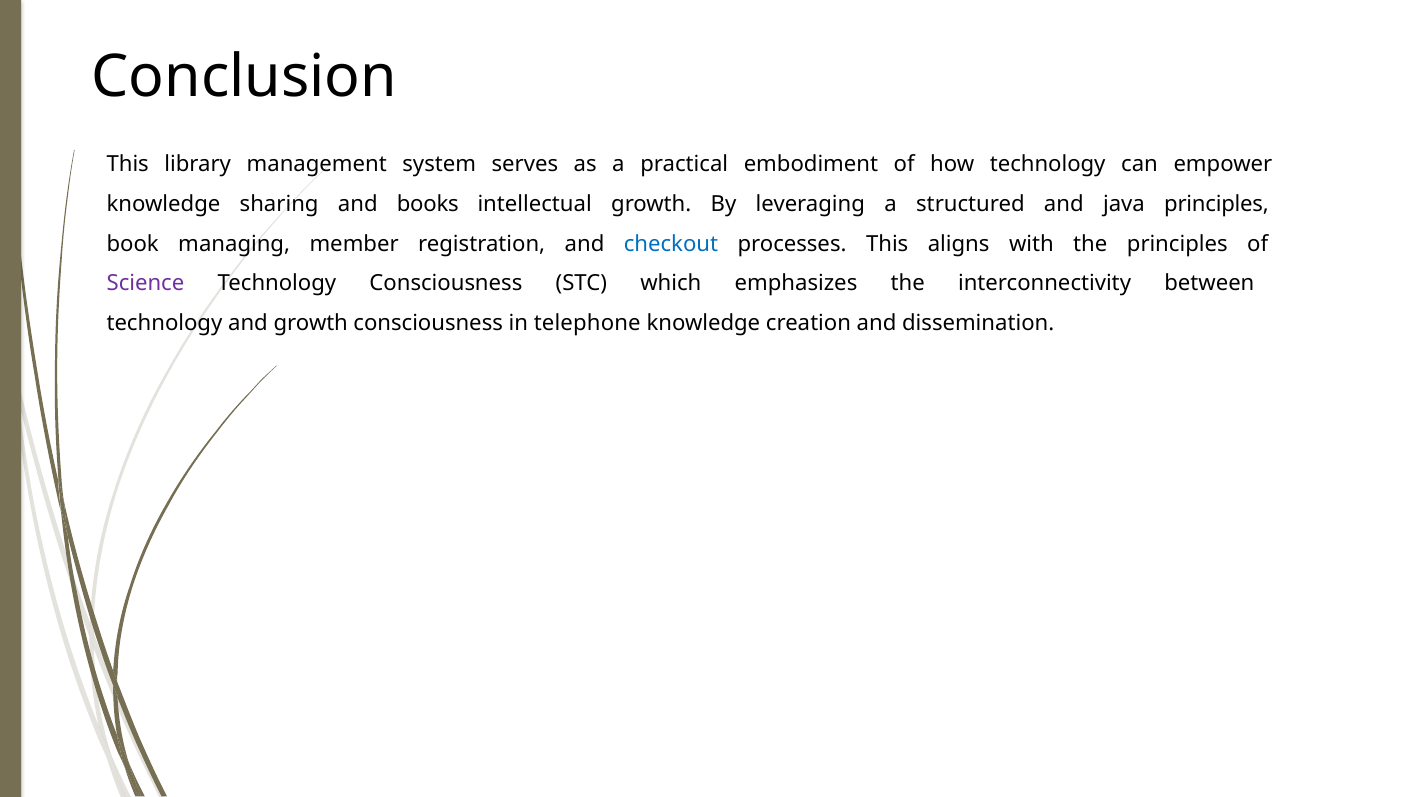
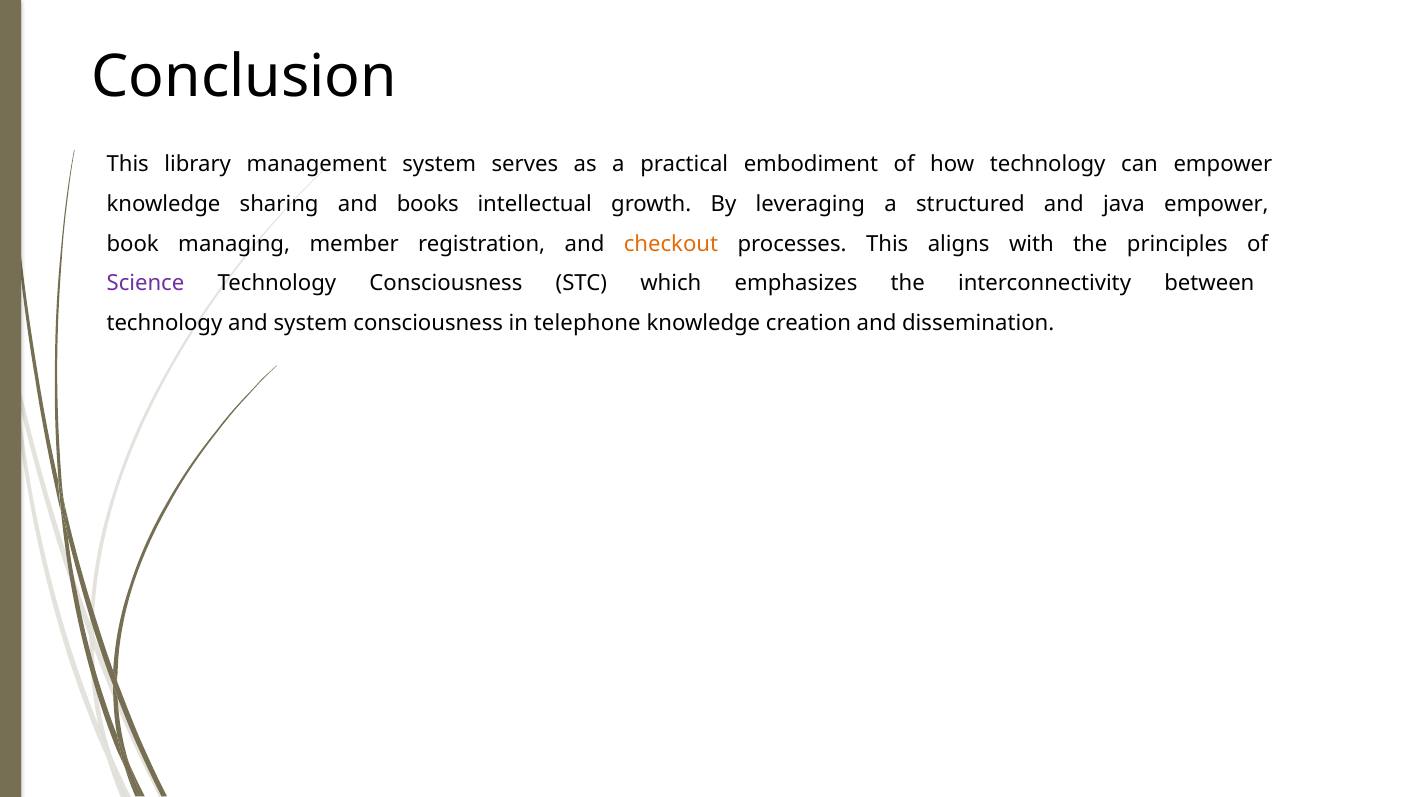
java principles: principles -> empower
checkout colour: blue -> orange
and growth: growth -> system
